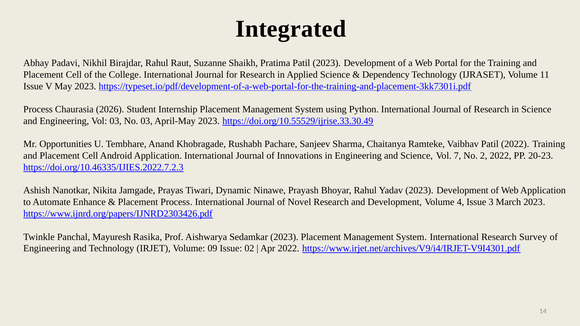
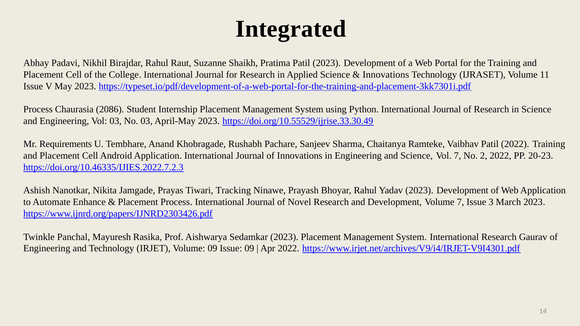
Dependency at (386, 75): Dependency -> Innovations
2026: 2026 -> 2086
Opportunities: Opportunities -> Requirements
Dynamic: Dynamic -> Tracking
Volume 4: 4 -> 7
Survey: Survey -> Gaurav
Issue 02: 02 -> 09
